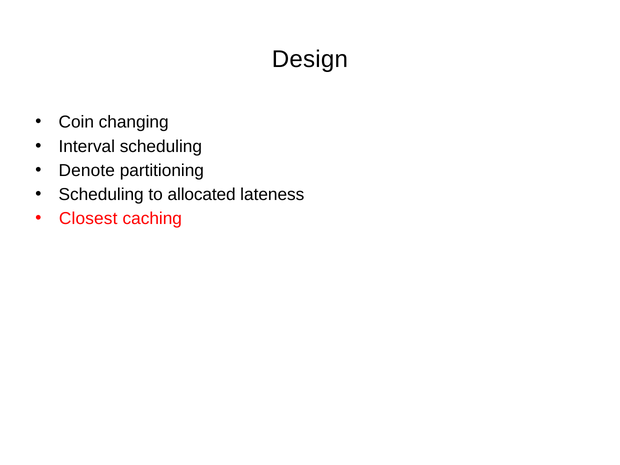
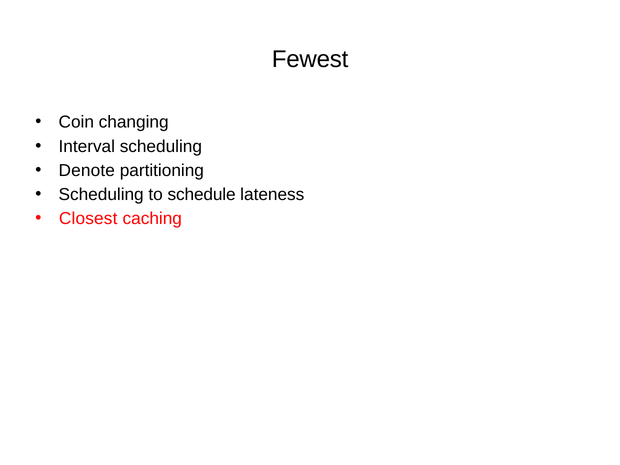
Design: Design -> Fewest
allocated: allocated -> schedule
